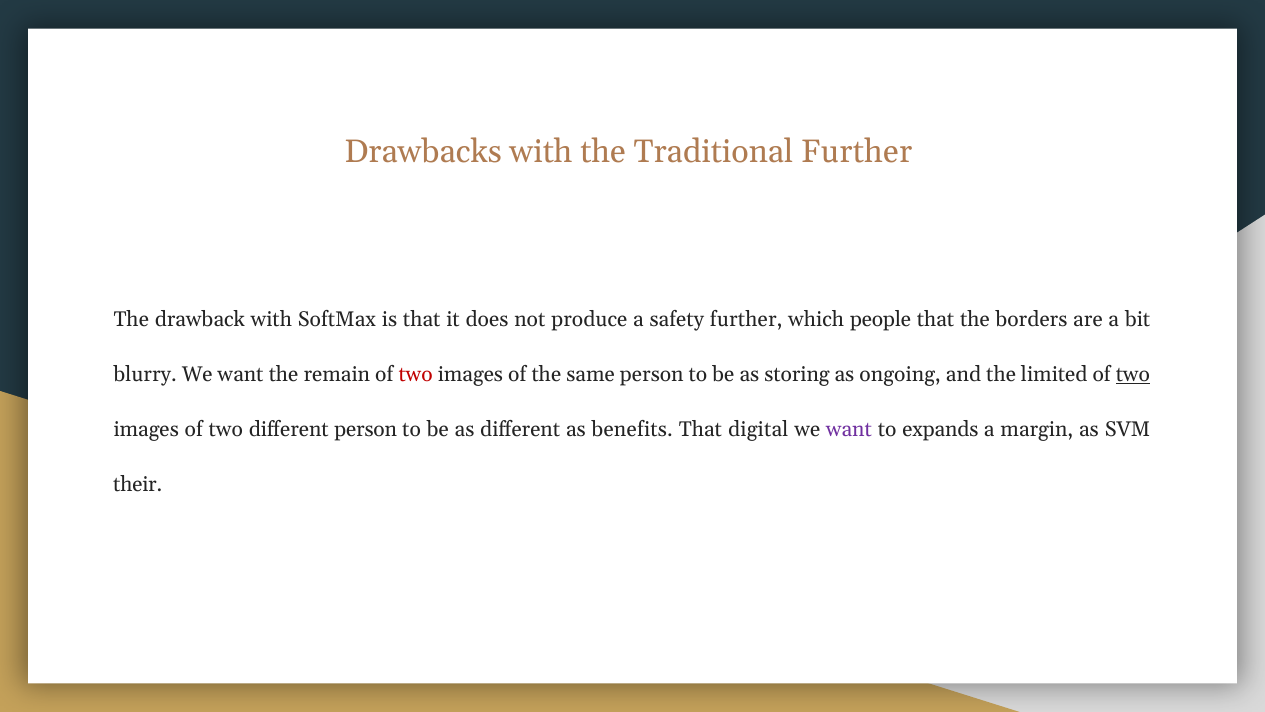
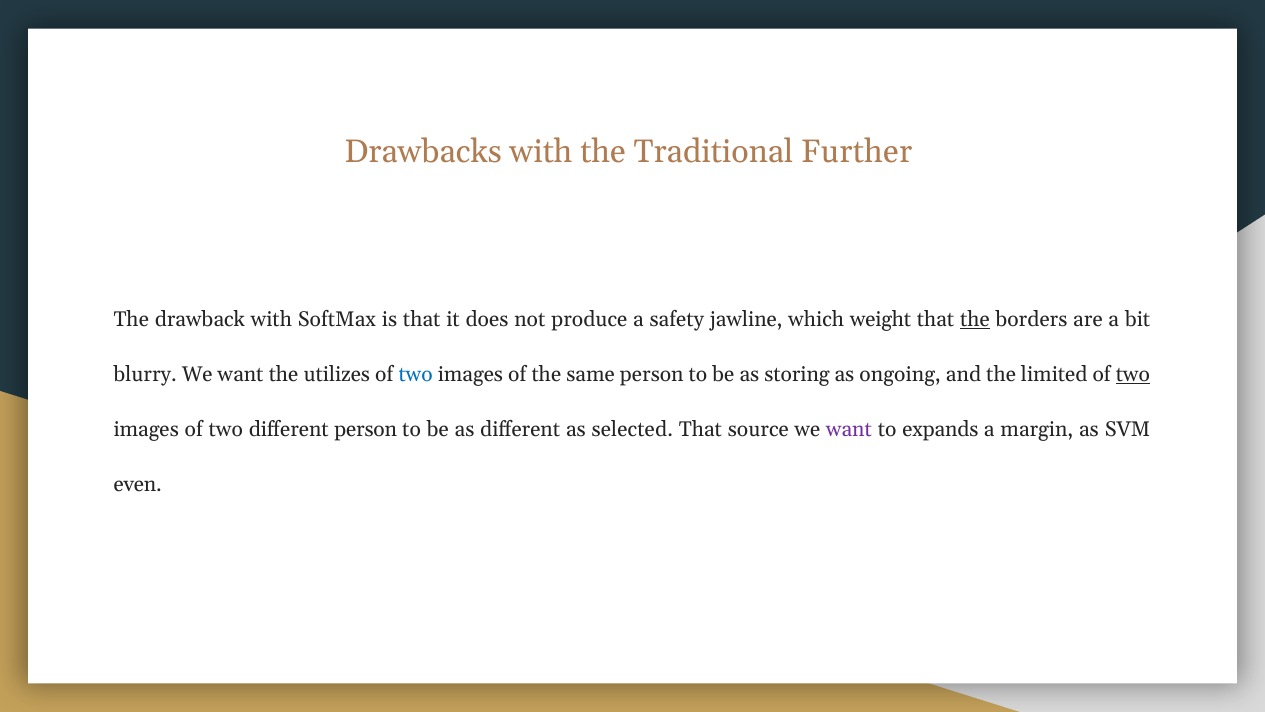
safety further: further -> jawline
people: people -> weight
the at (975, 319) underline: none -> present
remain: remain -> utilizes
two at (416, 374) colour: red -> blue
benefits: benefits -> selected
digital: digital -> source
their: their -> even
